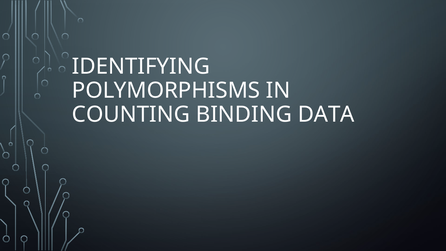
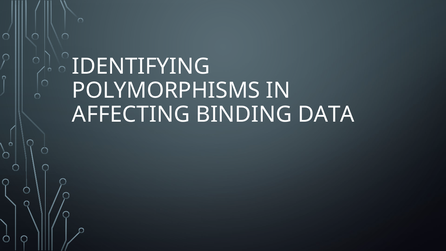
COUNTING: COUNTING -> AFFECTING
